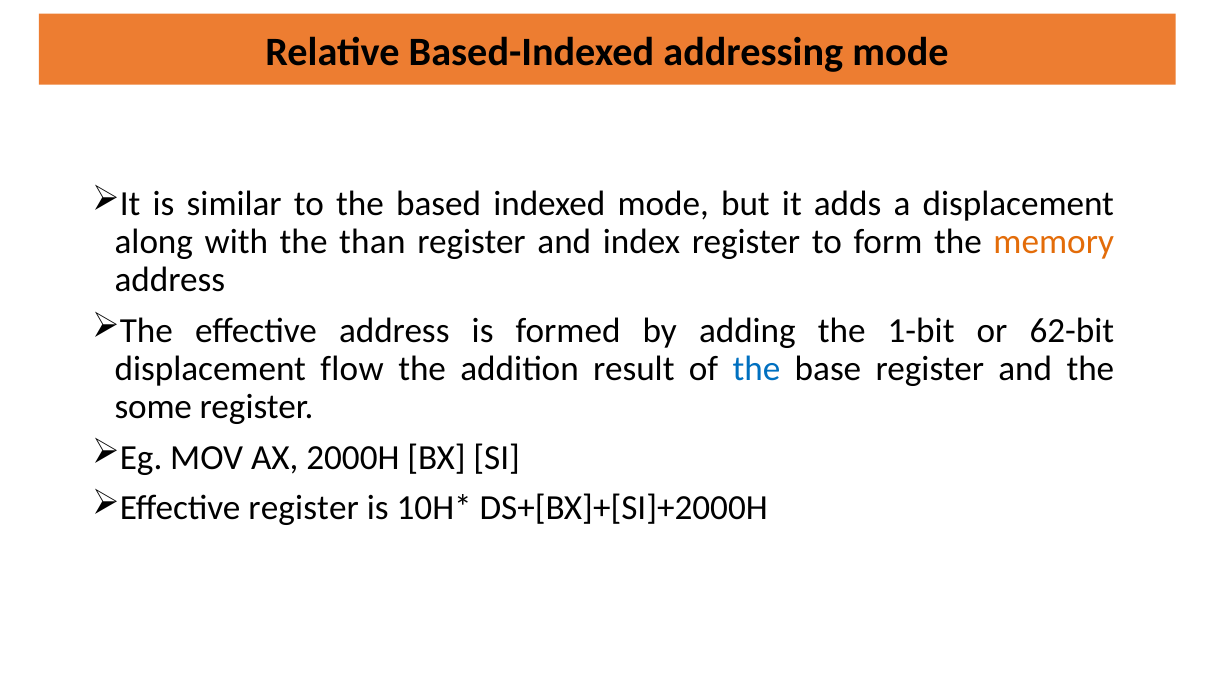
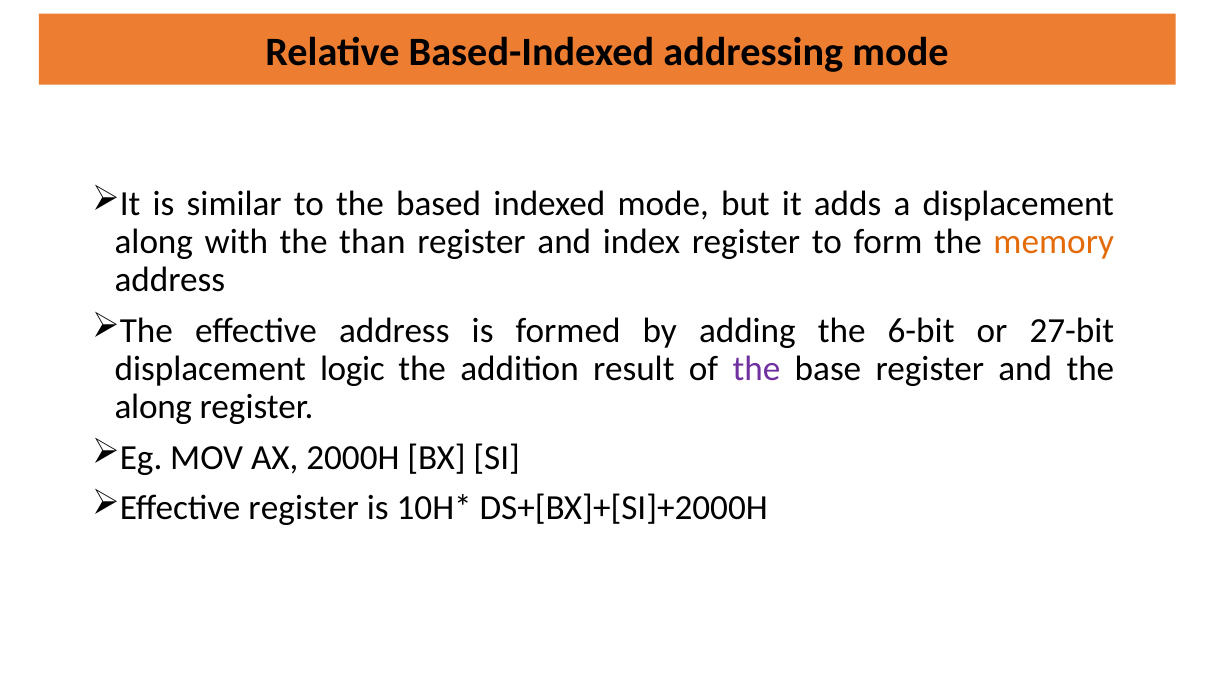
1-bit: 1-bit -> 6-bit
62-bit: 62-bit -> 27-bit
flow: flow -> logic
the at (756, 369) colour: blue -> purple
some at (153, 407): some -> along
